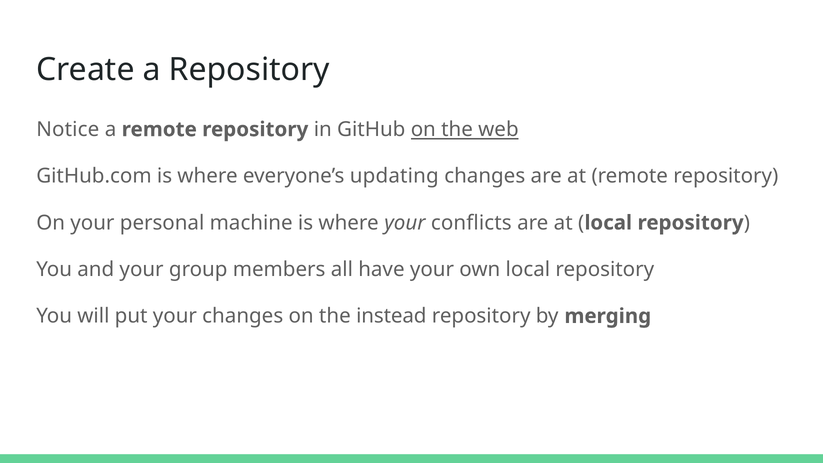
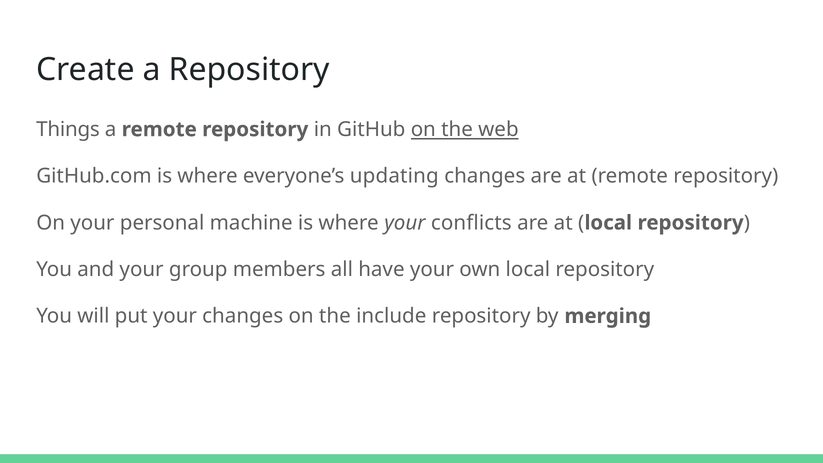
Notice: Notice -> Things
instead: instead -> include
